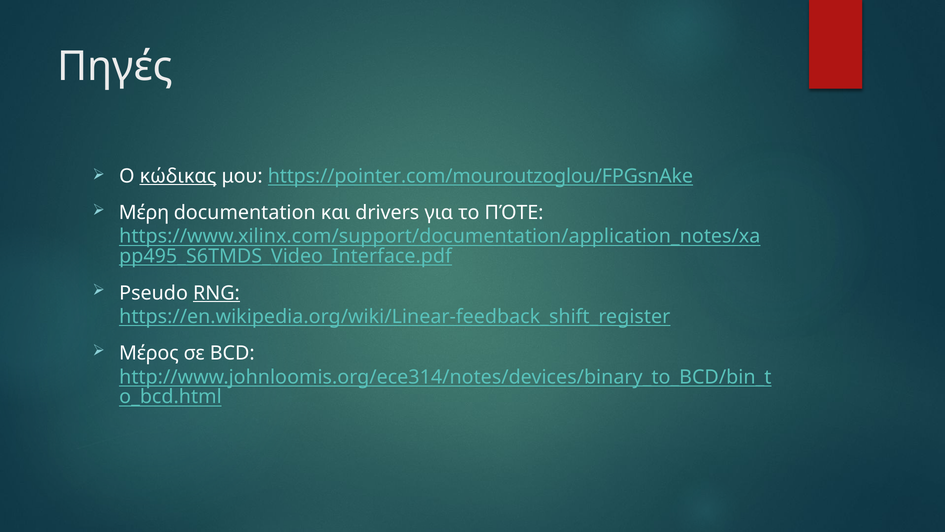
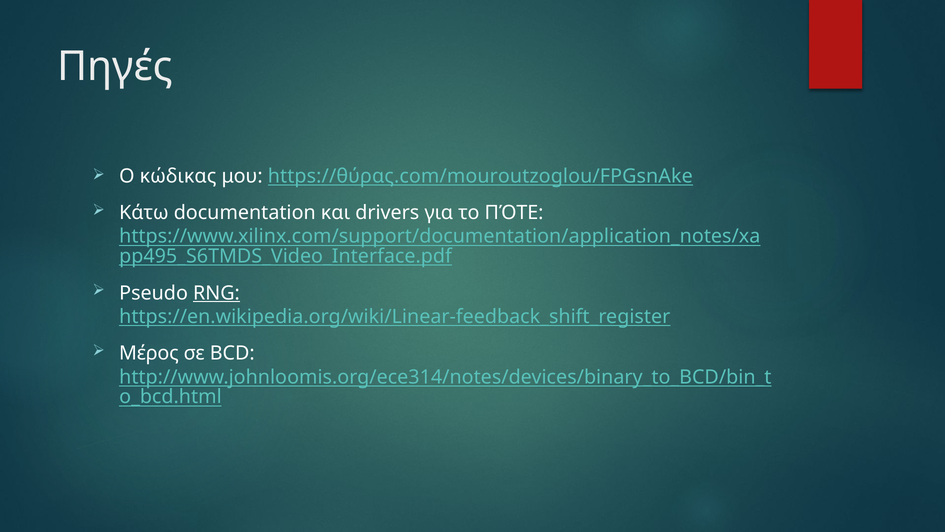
κώδικας underline: present -> none
https://pointer.com/mouroutzoglou/FPGsnAke: https://pointer.com/mouroutzoglou/FPGsnAke -> https://θύρας.com/mouroutzoglou/FPGsnAke
Μέρη: Μέρη -> Κάτω
